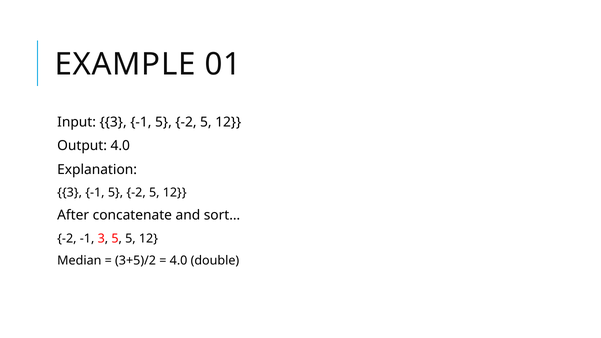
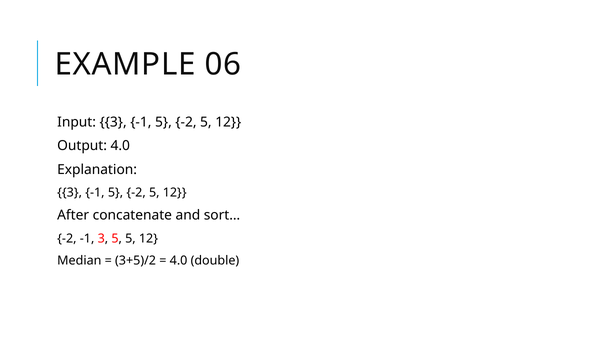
01: 01 -> 06
